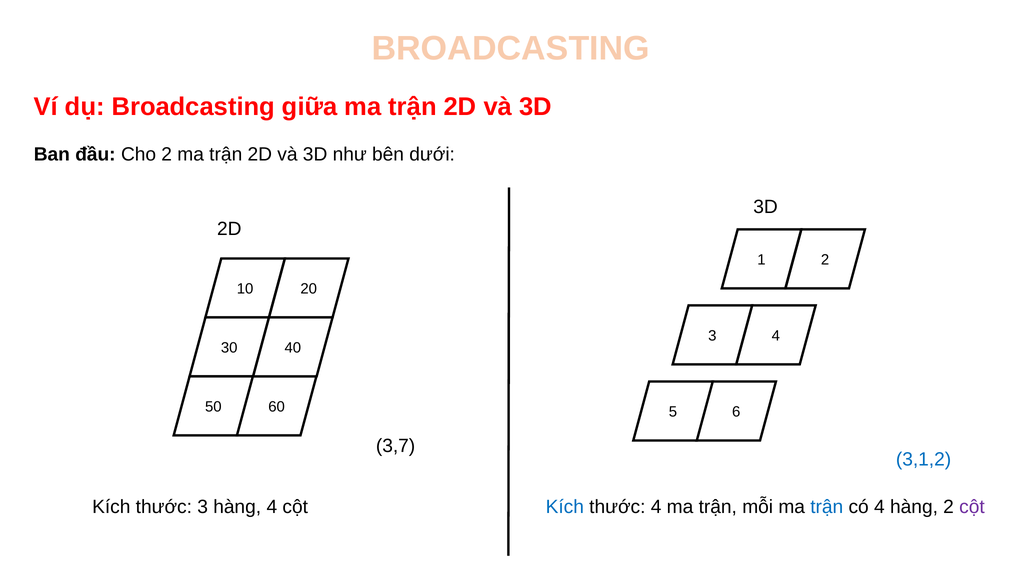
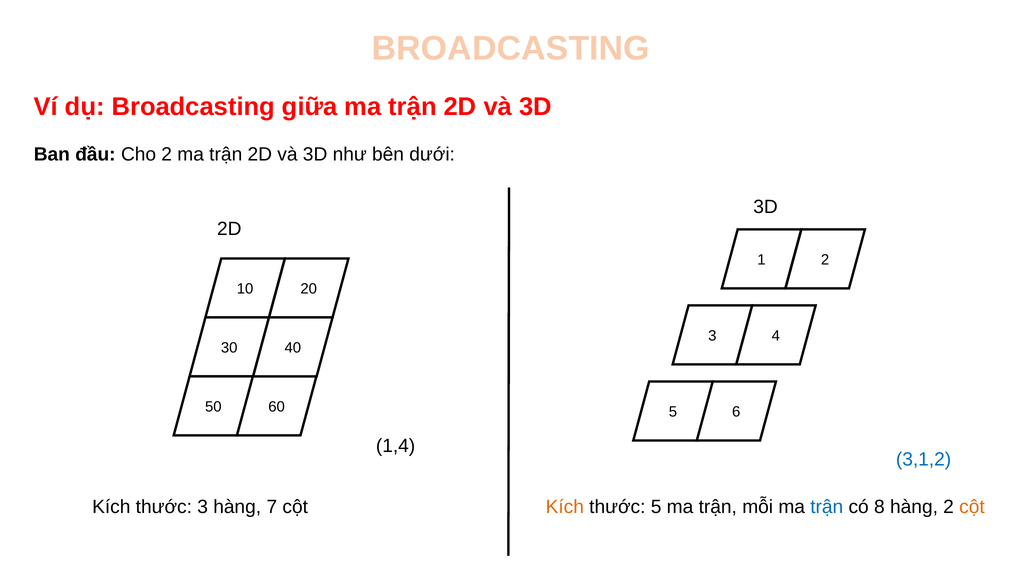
3,7: 3,7 -> 1,4
hàng 4: 4 -> 7
Kích at (565, 507) colour: blue -> orange
thước 4: 4 -> 5
có 4: 4 -> 8
cột at (972, 507) colour: purple -> orange
